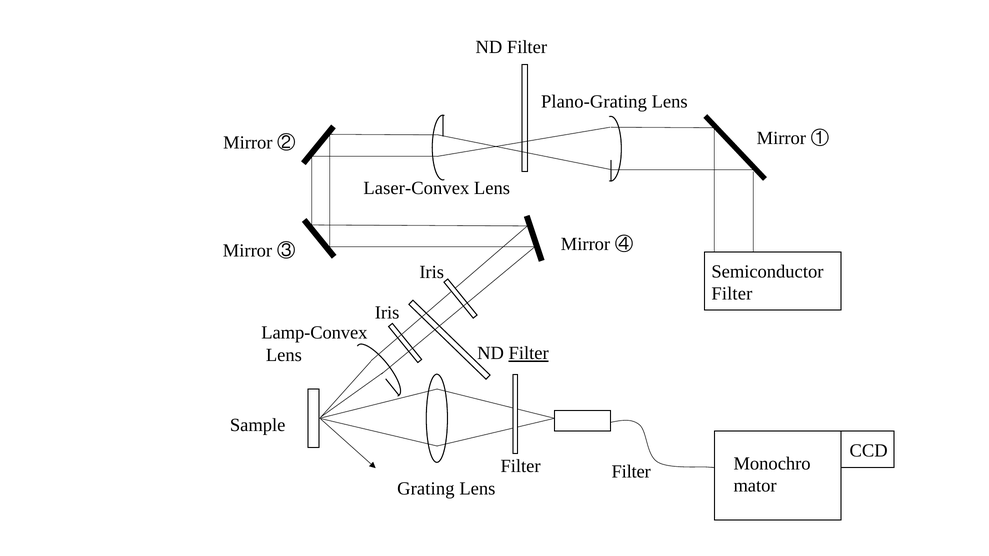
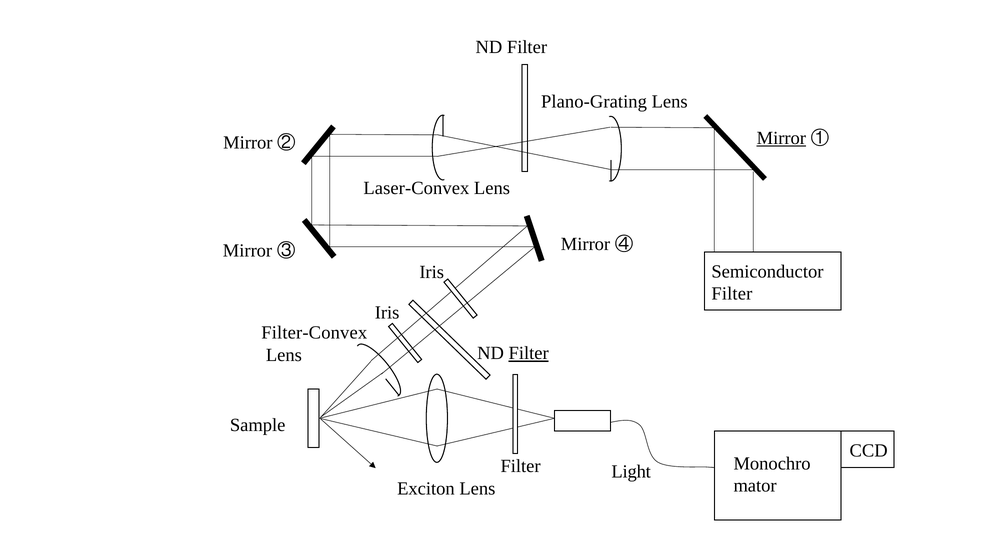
Mirror at (781, 138) underline: none -> present
Lamp-Convex: Lamp-Convex -> Filter-Convex
Filter at (631, 472): Filter -> Light
Grating: Grating -> Exciton
